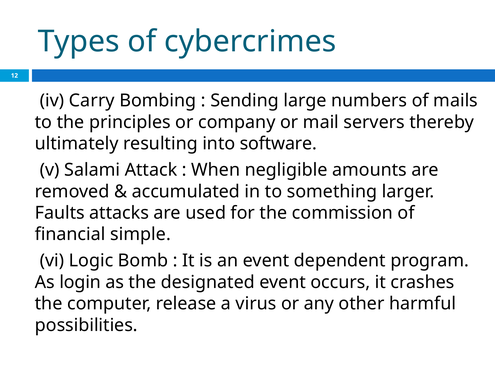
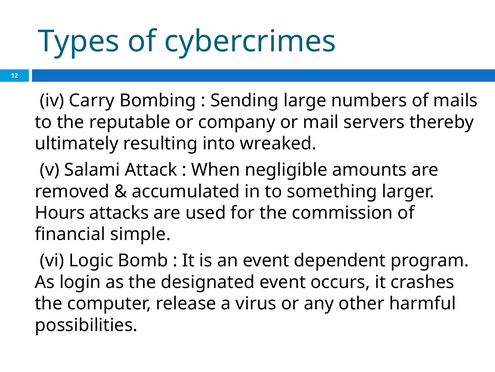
principles: principles -> reputable
software: software -> wreaked
Faults: Faults -> Hours
